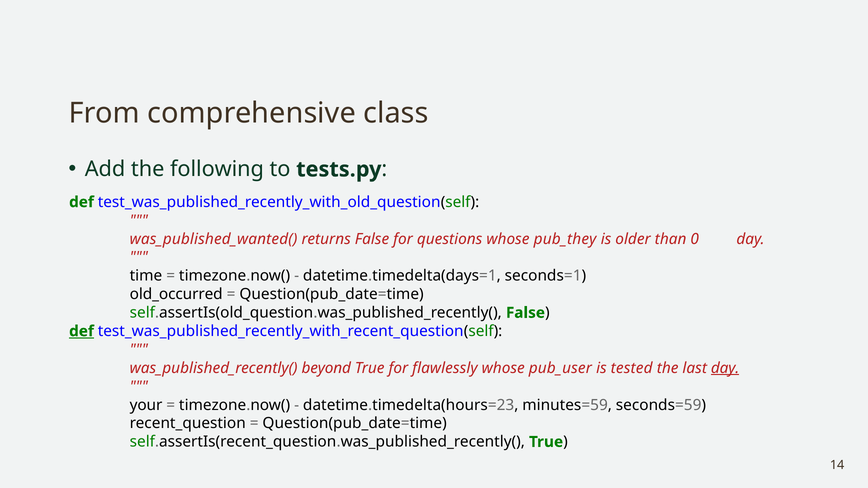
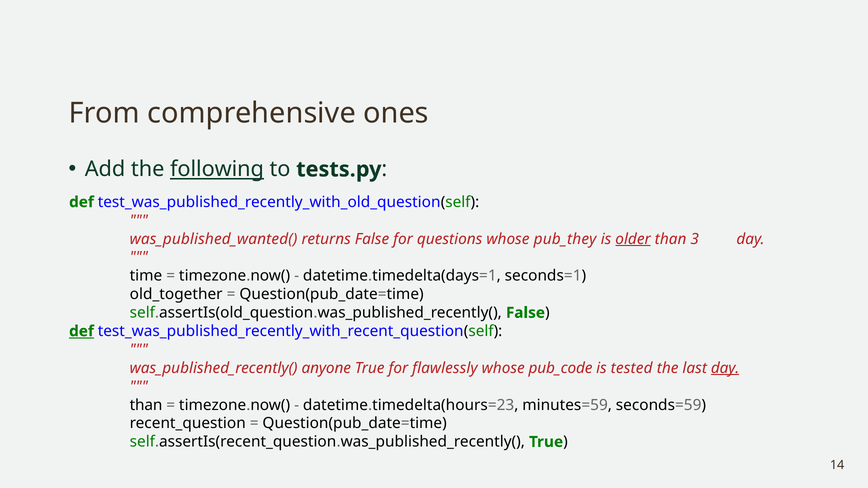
class: class -> ones
following underline: none -> present
older underline: none -> present
0: 0 -> 3
old_occurred: old_occurred -> old_together
beyond: beyond -> anyone
pub_user: pub_user -> pub_code
your at (146, 405): your -> than
